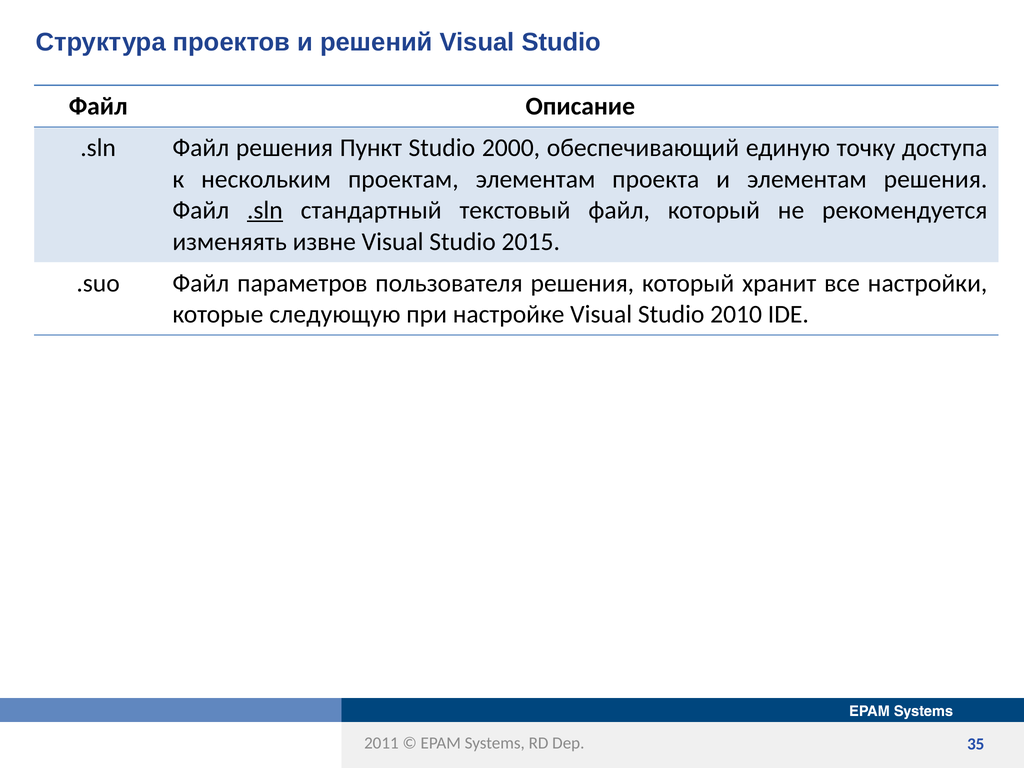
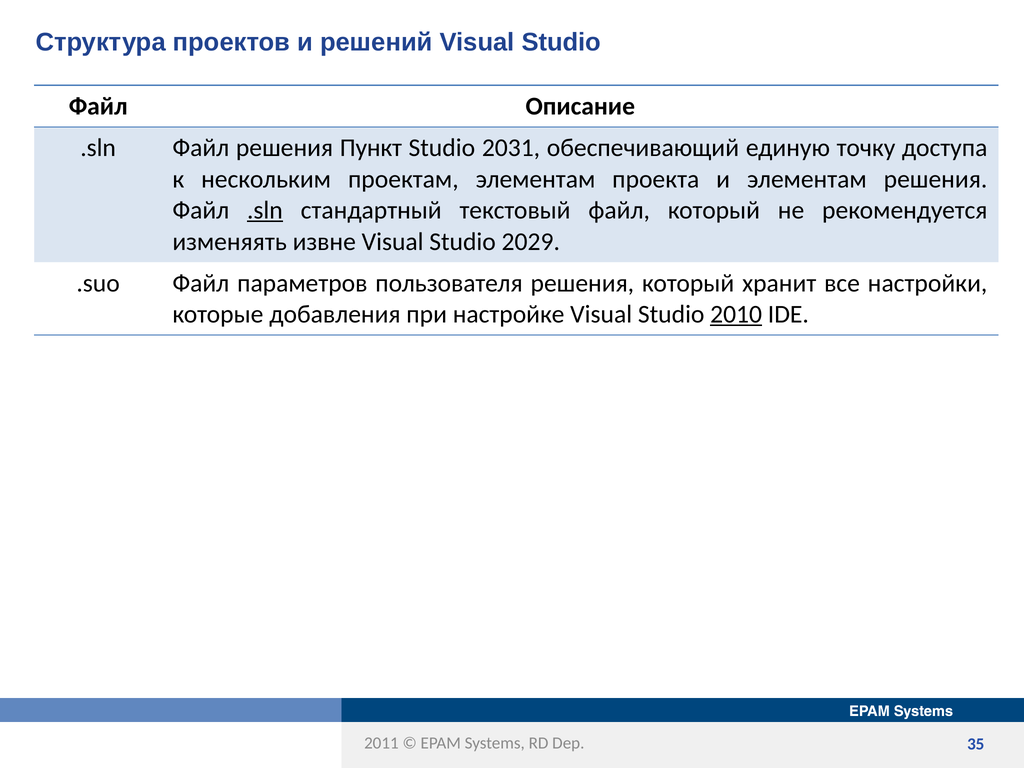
2000: 2000 -> 2031
2015: 2015 -> 2029
следующую: следующую -> добавления
2010 underline: none -> present
